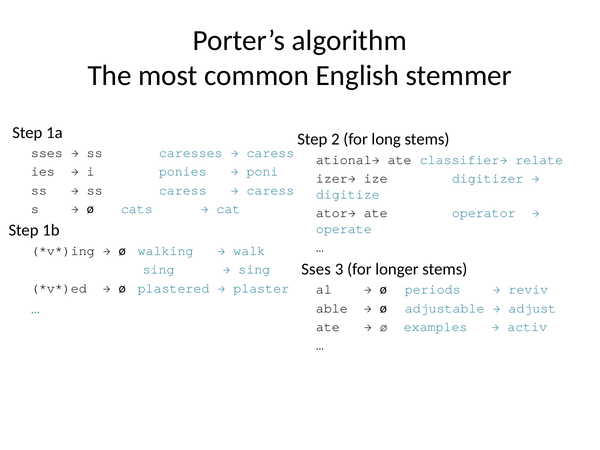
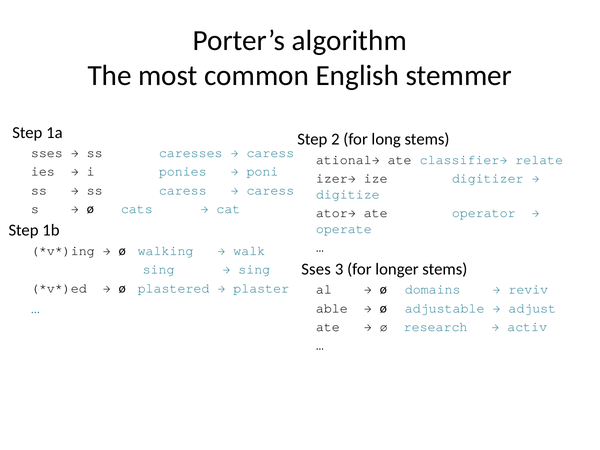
periods: periods -> domains
examples: examples -> research
